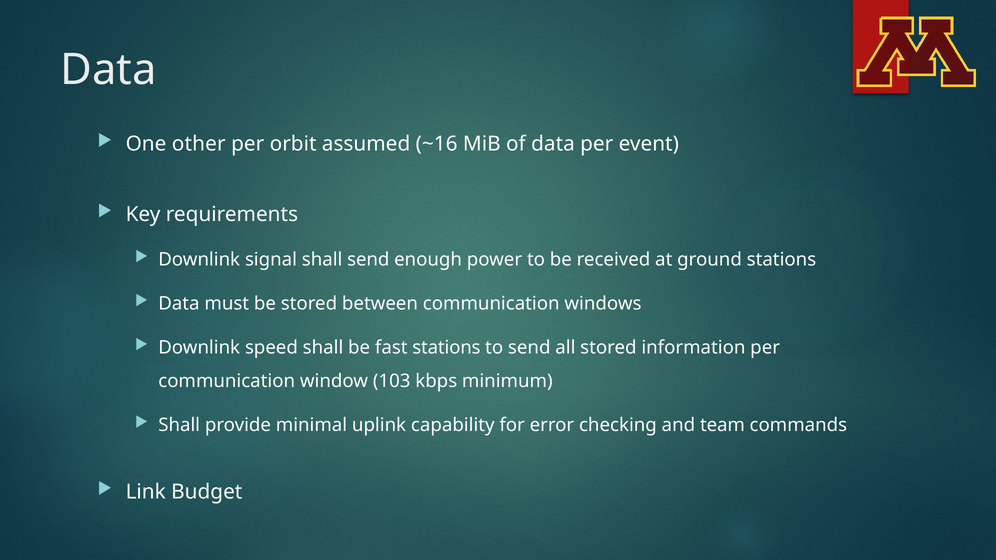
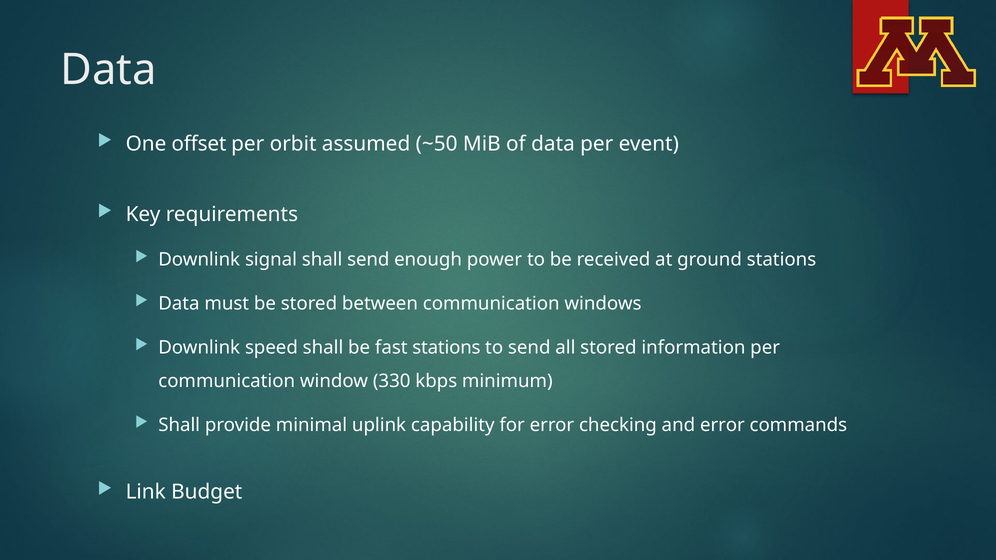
other: other -> offset
~16: ~16 -> ~50
103: 103 -> 330
and team: team -> error
